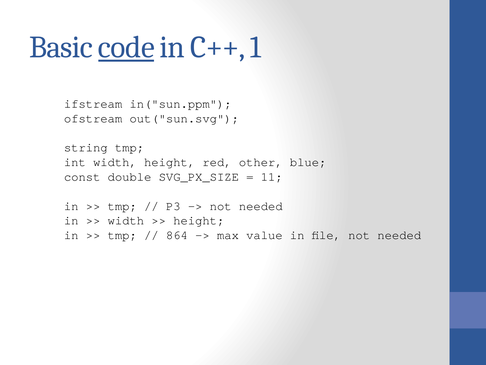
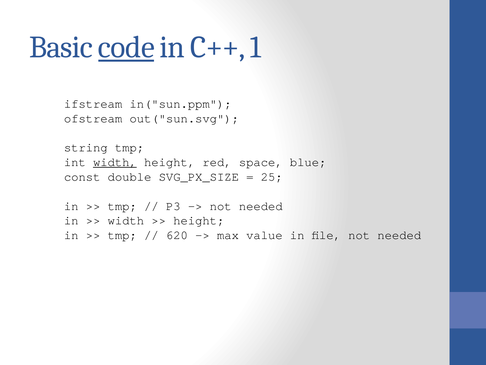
width at (115, 162) underline: none -> present
other: other -> space
11: 11 -> 25
864: 864 -> 620
